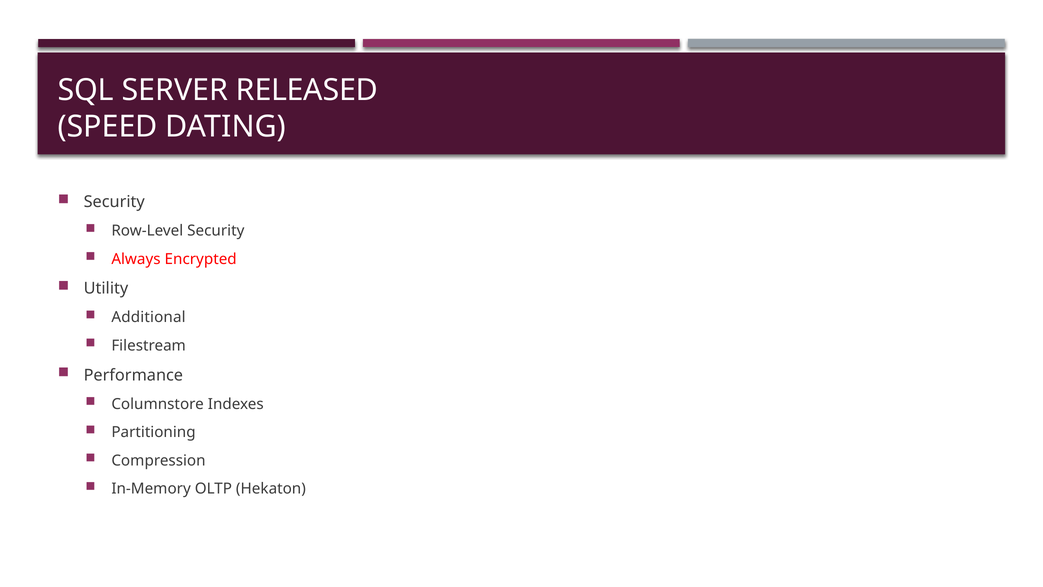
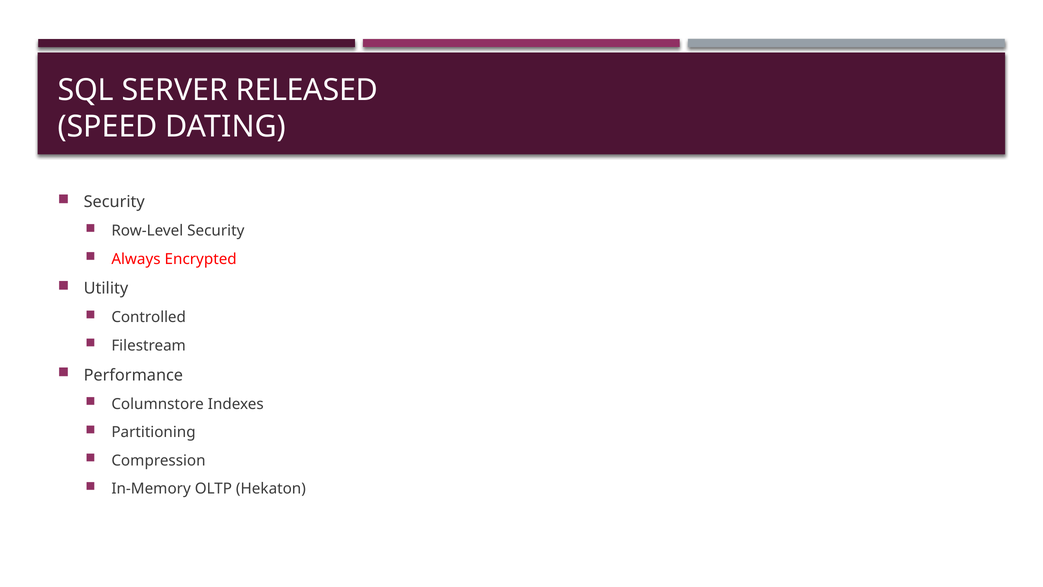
Additional: Additional -> Controlled
